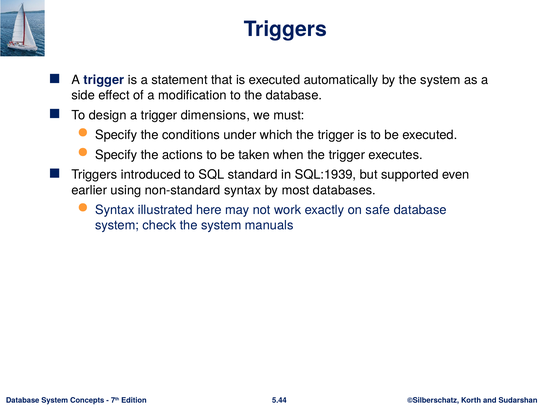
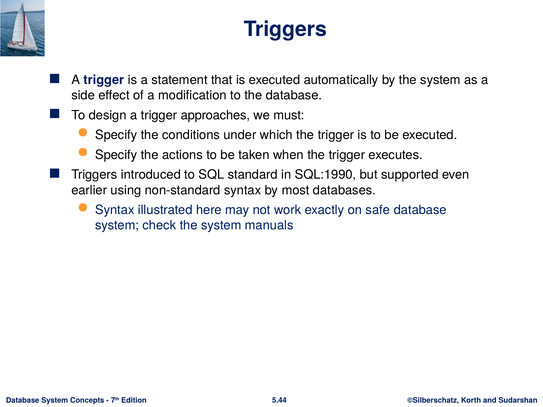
dimensions: dimensions -> approaches
SQL:1939: SQL:1939 -> SQL:1990
